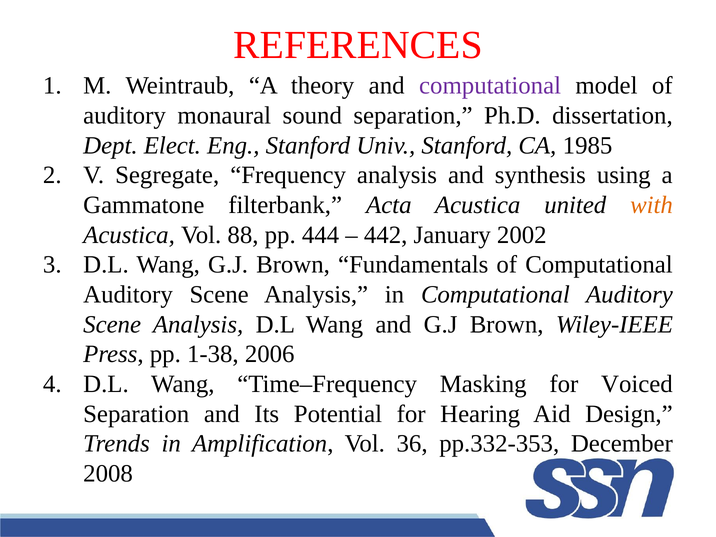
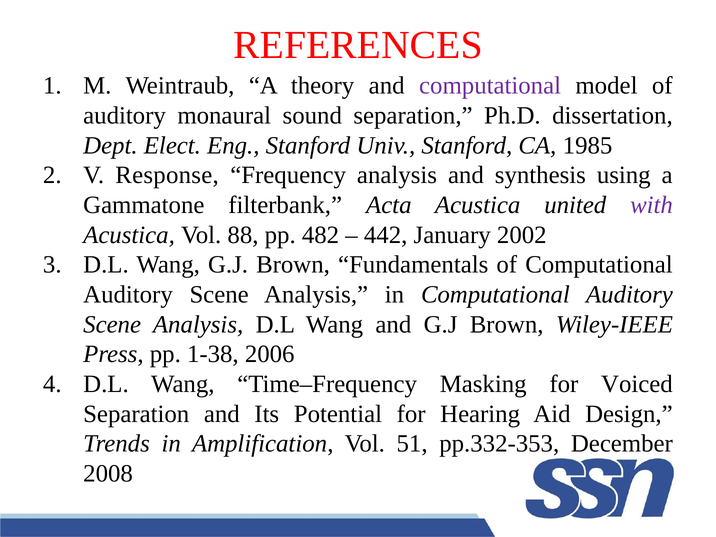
Segregate: Segregate -> Response
with colour: orange -> purple
444: 444 -> 482
36: 36 -> 51
